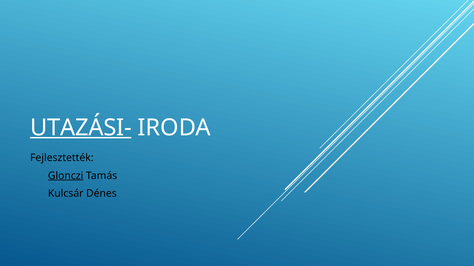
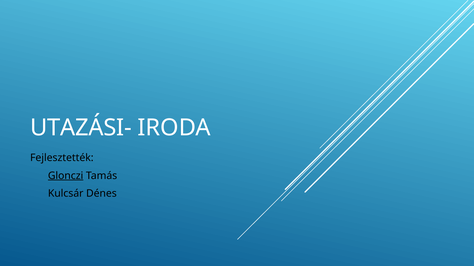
UTAZÁSI- underline: present -> none
